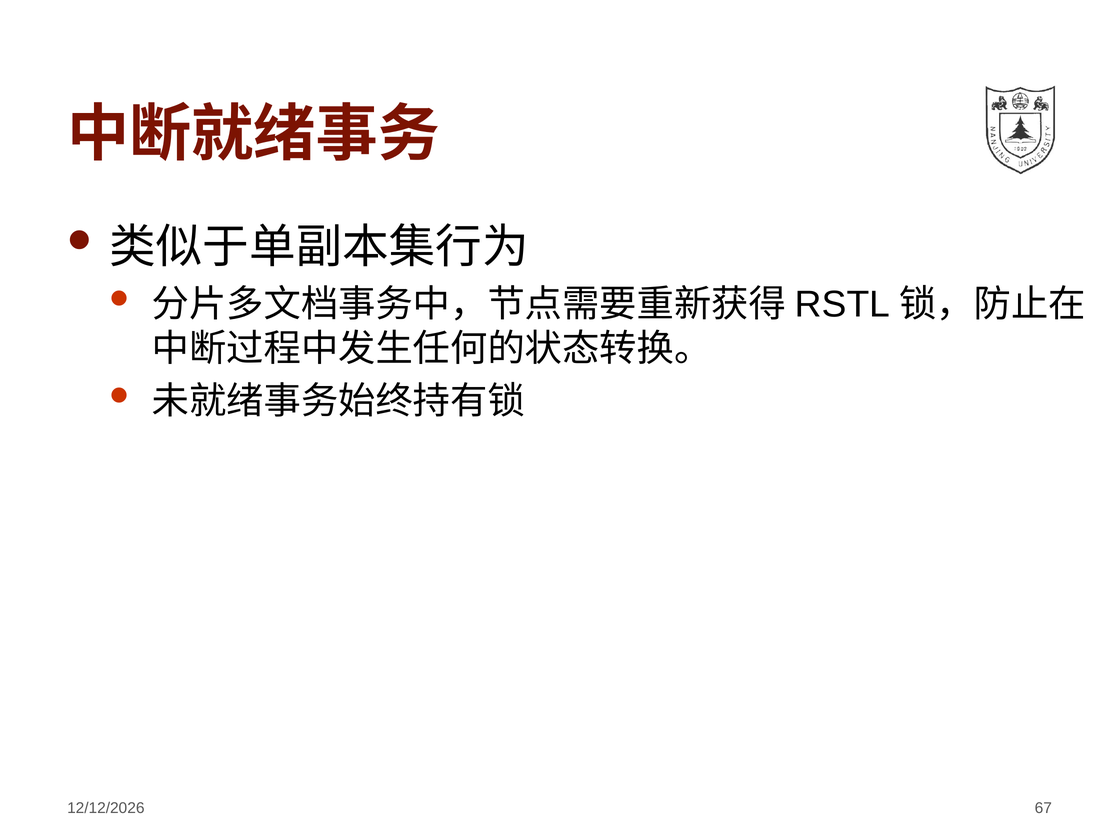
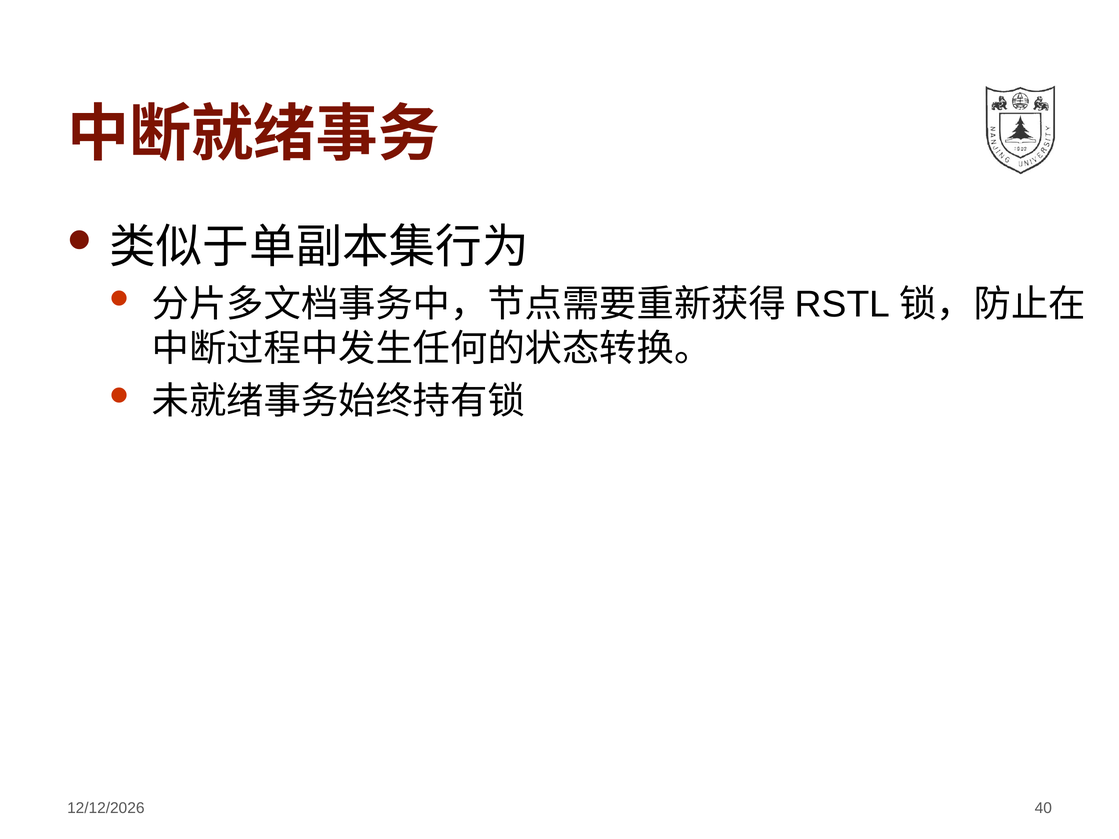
67: 67 -> 40
